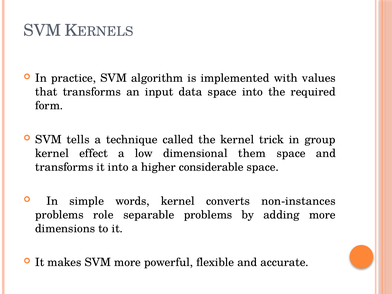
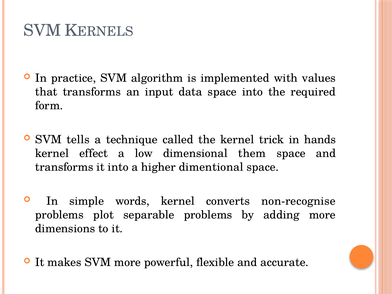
group: group -> hands
considerable: considerable -> dimentional
non-instances: non-instances -> non-recognise
role: role -> plot
